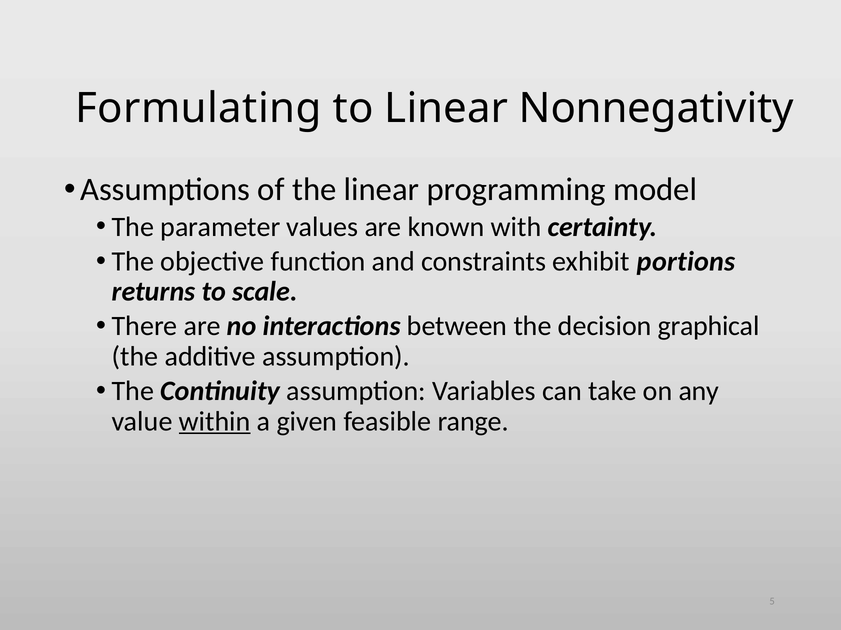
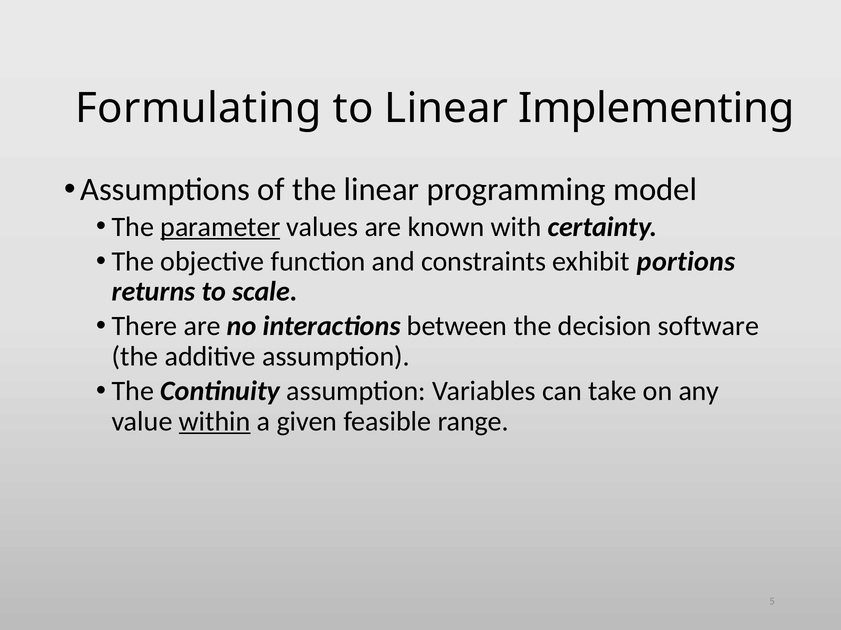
Nonnegativity: Nonnegativity -> Implementing
parameter underline: none -> present
graphical: graphical -> software
